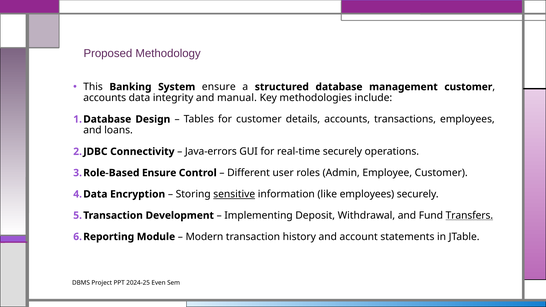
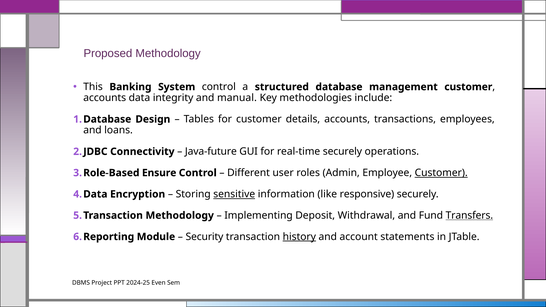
System ensure: ensure -> control
Java-errors: Java-errors -> Java-future
Customer at (441, 173) underline: none -> present
like employees: employees -> responsive
Development at (180, 216): Development -> Methodology
Modern: Modern -> Security
history underline: none -> present
